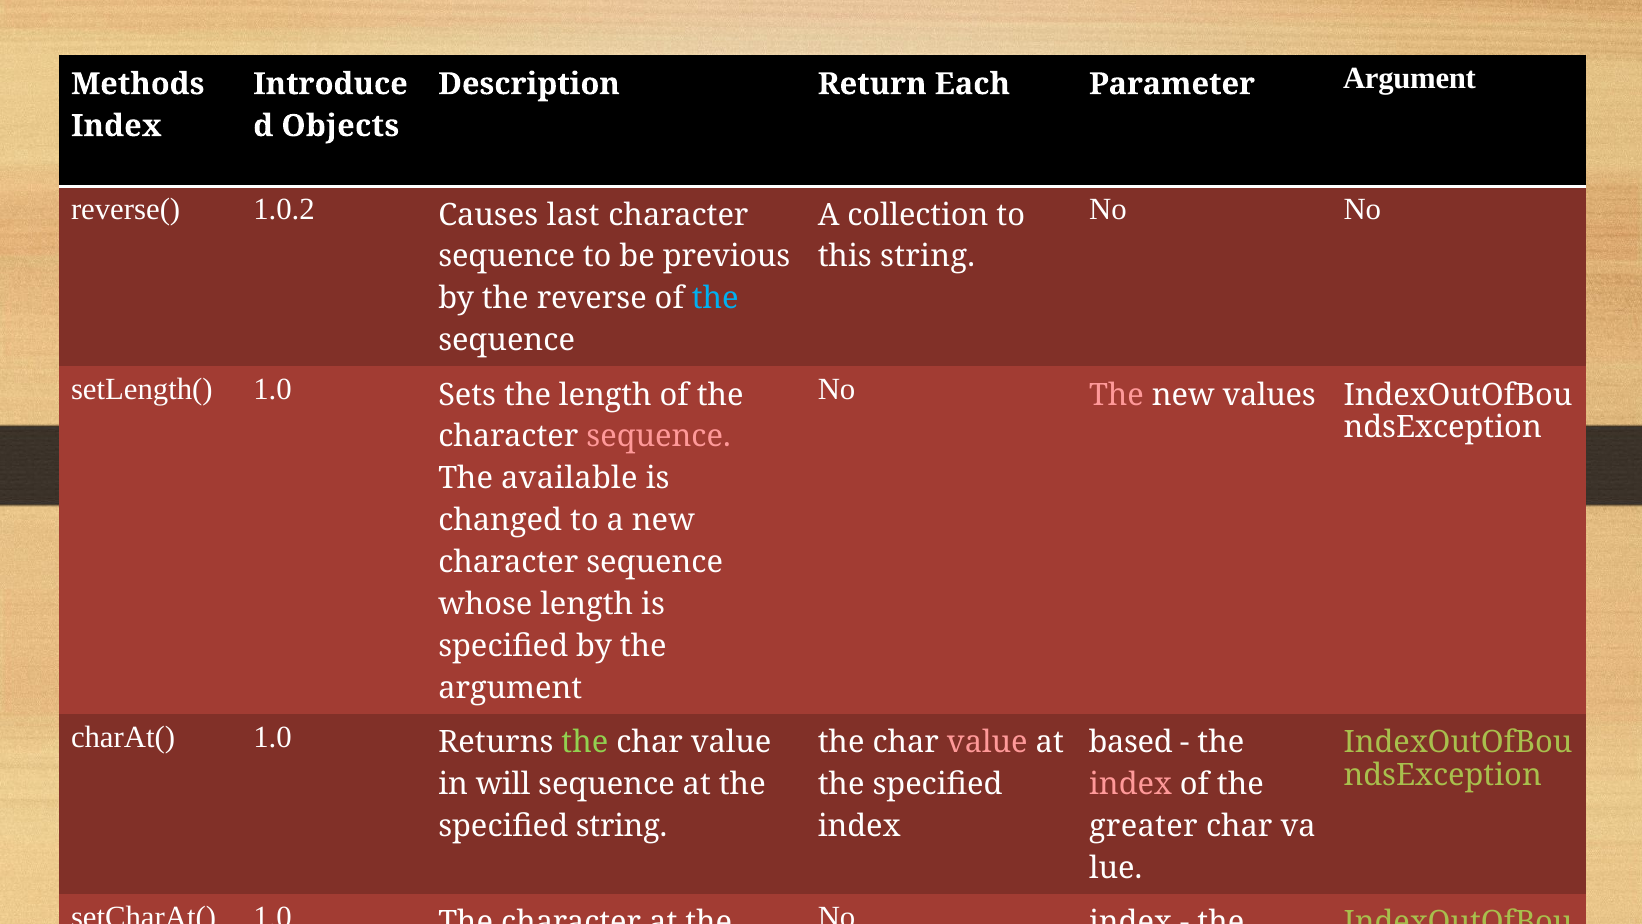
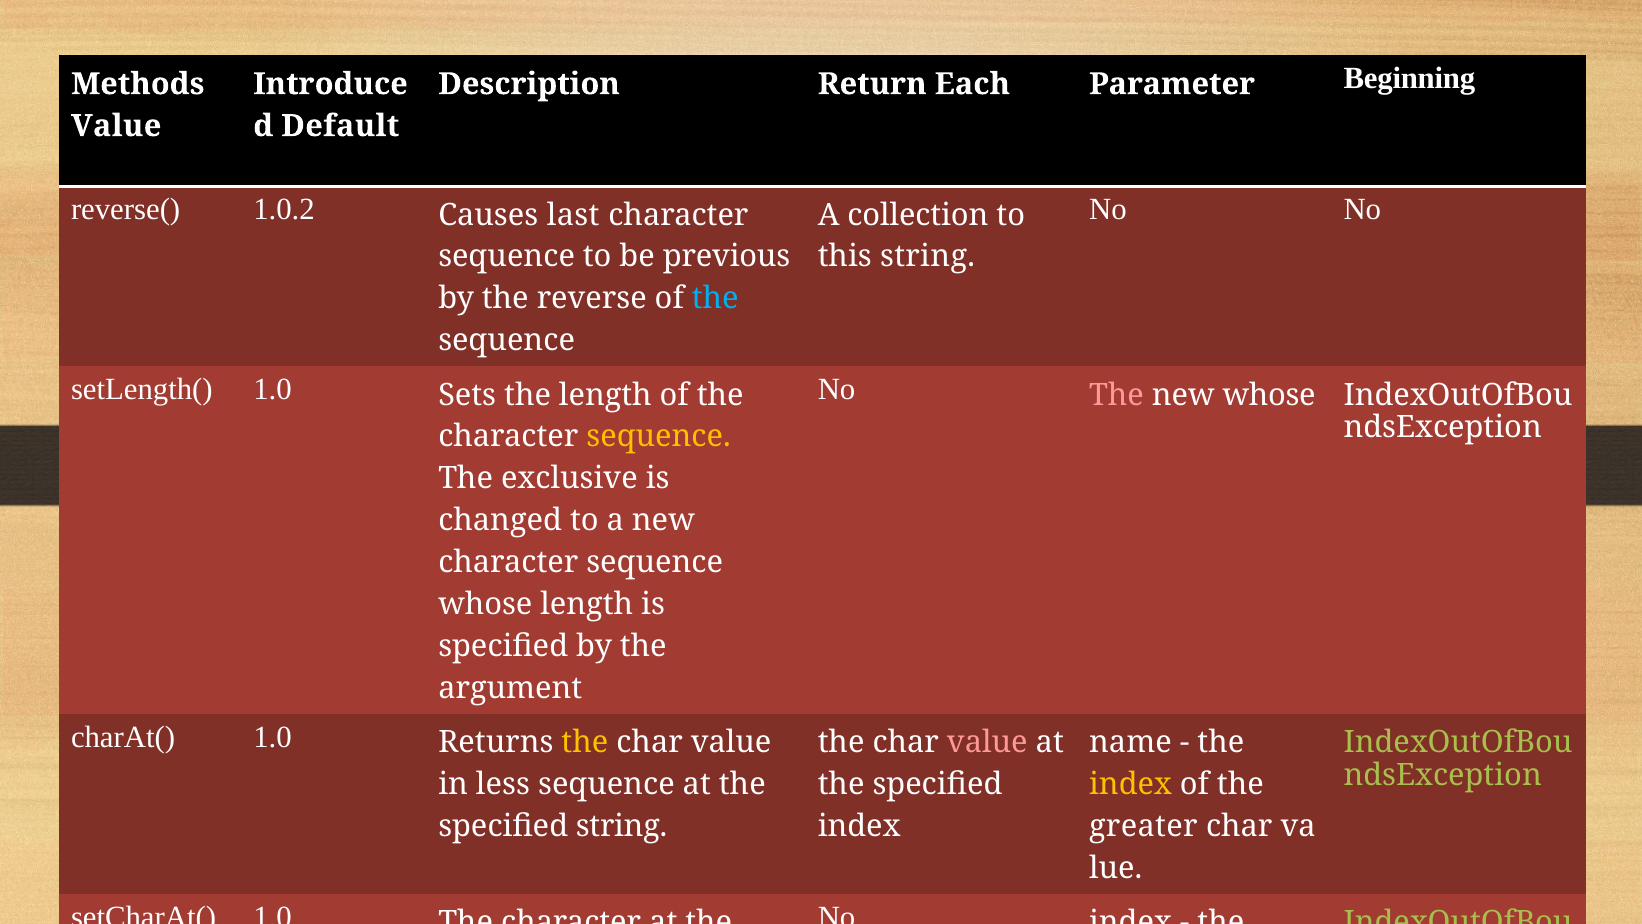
Parameter Argument: Argument -> Beginning
Index at (116, 126): Index -> Value
Objects: Objects -> Default
new values: values -> whose
sequence at (659, 437) colour: pink -> yellow
available: available -> exclusive
the at (585, 742) colour: light green -> yellow
based: based -> name
will: will -> less
index at (1131, 784) colour: pink -> yellow
